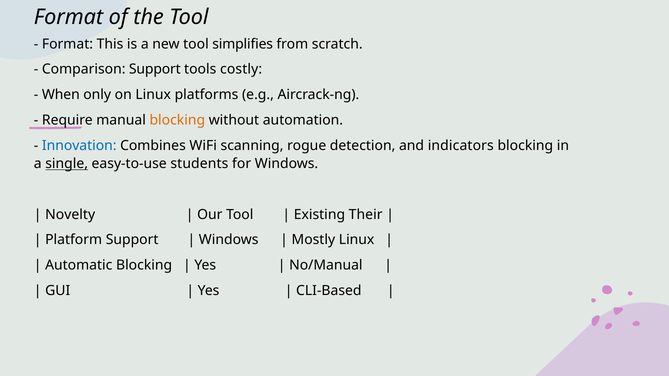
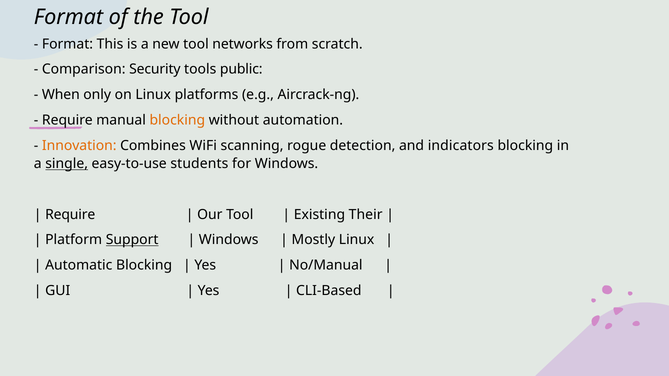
simplifies: simplifies -> networks
Comparison Support: Support -> Security
costly: costly -> public
Innovation colour: blue -> orange
Novelty at (70, 215): Novelty -> Require
Support at (132, 240) underline: none -> present
